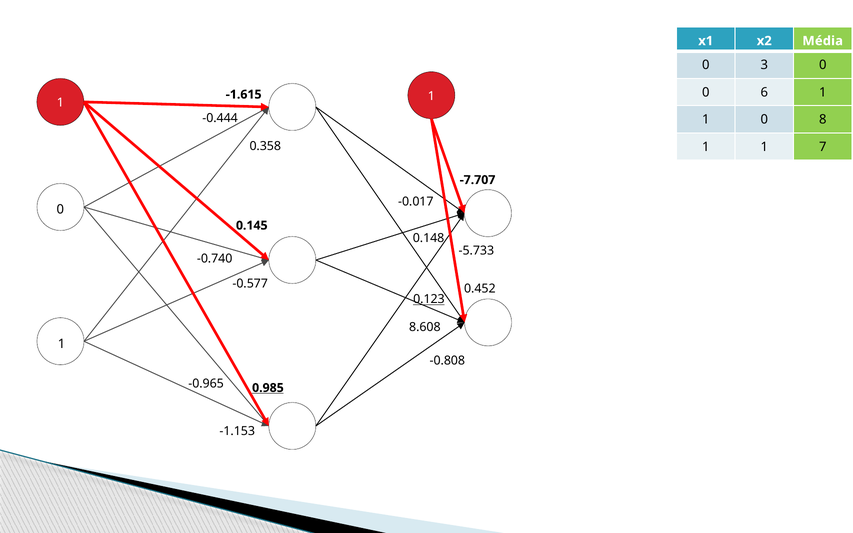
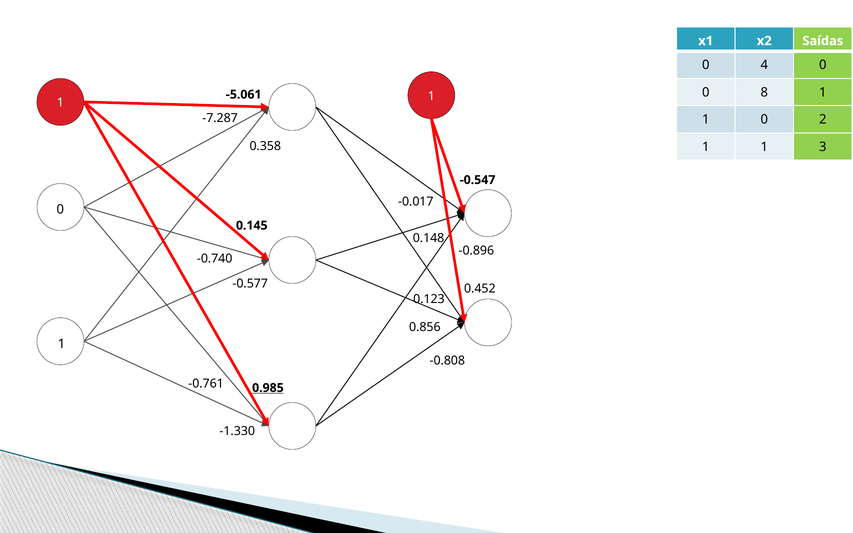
Média: Média -> Saídas
3: 3 -> 4
6: 6 -> 8
-1.615: -1.615 -> -5.061
-0.444: -0.444 -> -7.287
8: 8 -> 2
7: 7 -> 3
-7.707: -7.707 -> -0.547
-5.733: -5.733 -> -0.896
0.123 underline: present -> none
8.608: 8.608 -> 0.856
-0.965: -0.965 -> -0.761
-1.153: -1.153 -> -1.330
